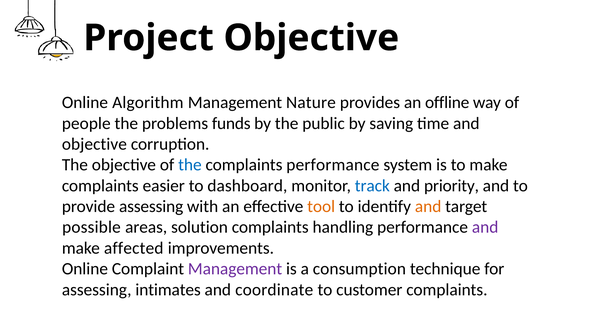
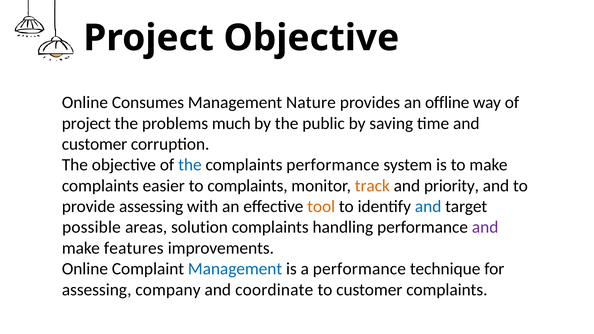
Algorithm: Algorithm -> Consumes
people at (86, 123): people -> project
funds: funds -> much
objective at (94, 144): objective -> customer
to dashboard: dashboard -> complaints
track colour: blue -> orange
and at (428, 207) colour: orange -> blue
affected: affected -> features
Management at (235, 269) colour: purple -> blue
a consumption: consumption -> performance
intimates: intimates -> company
